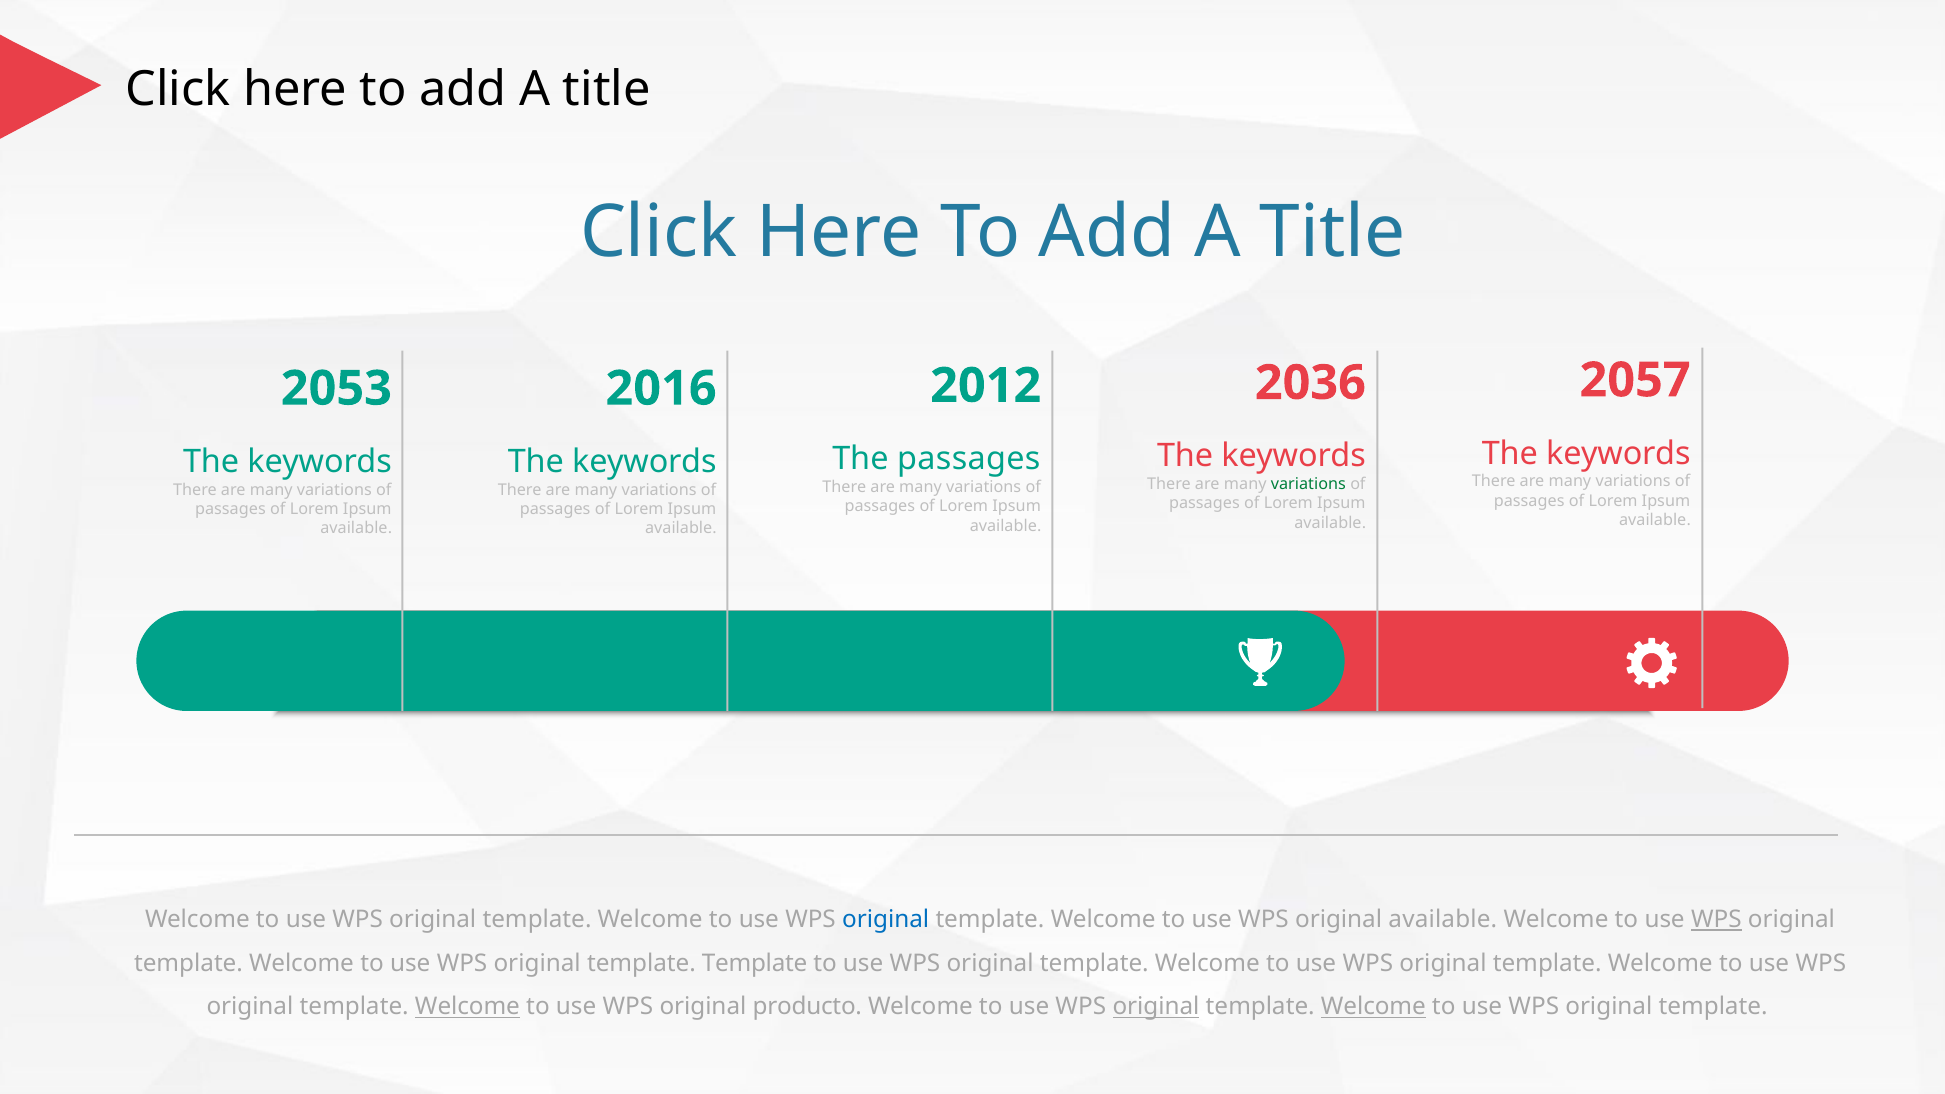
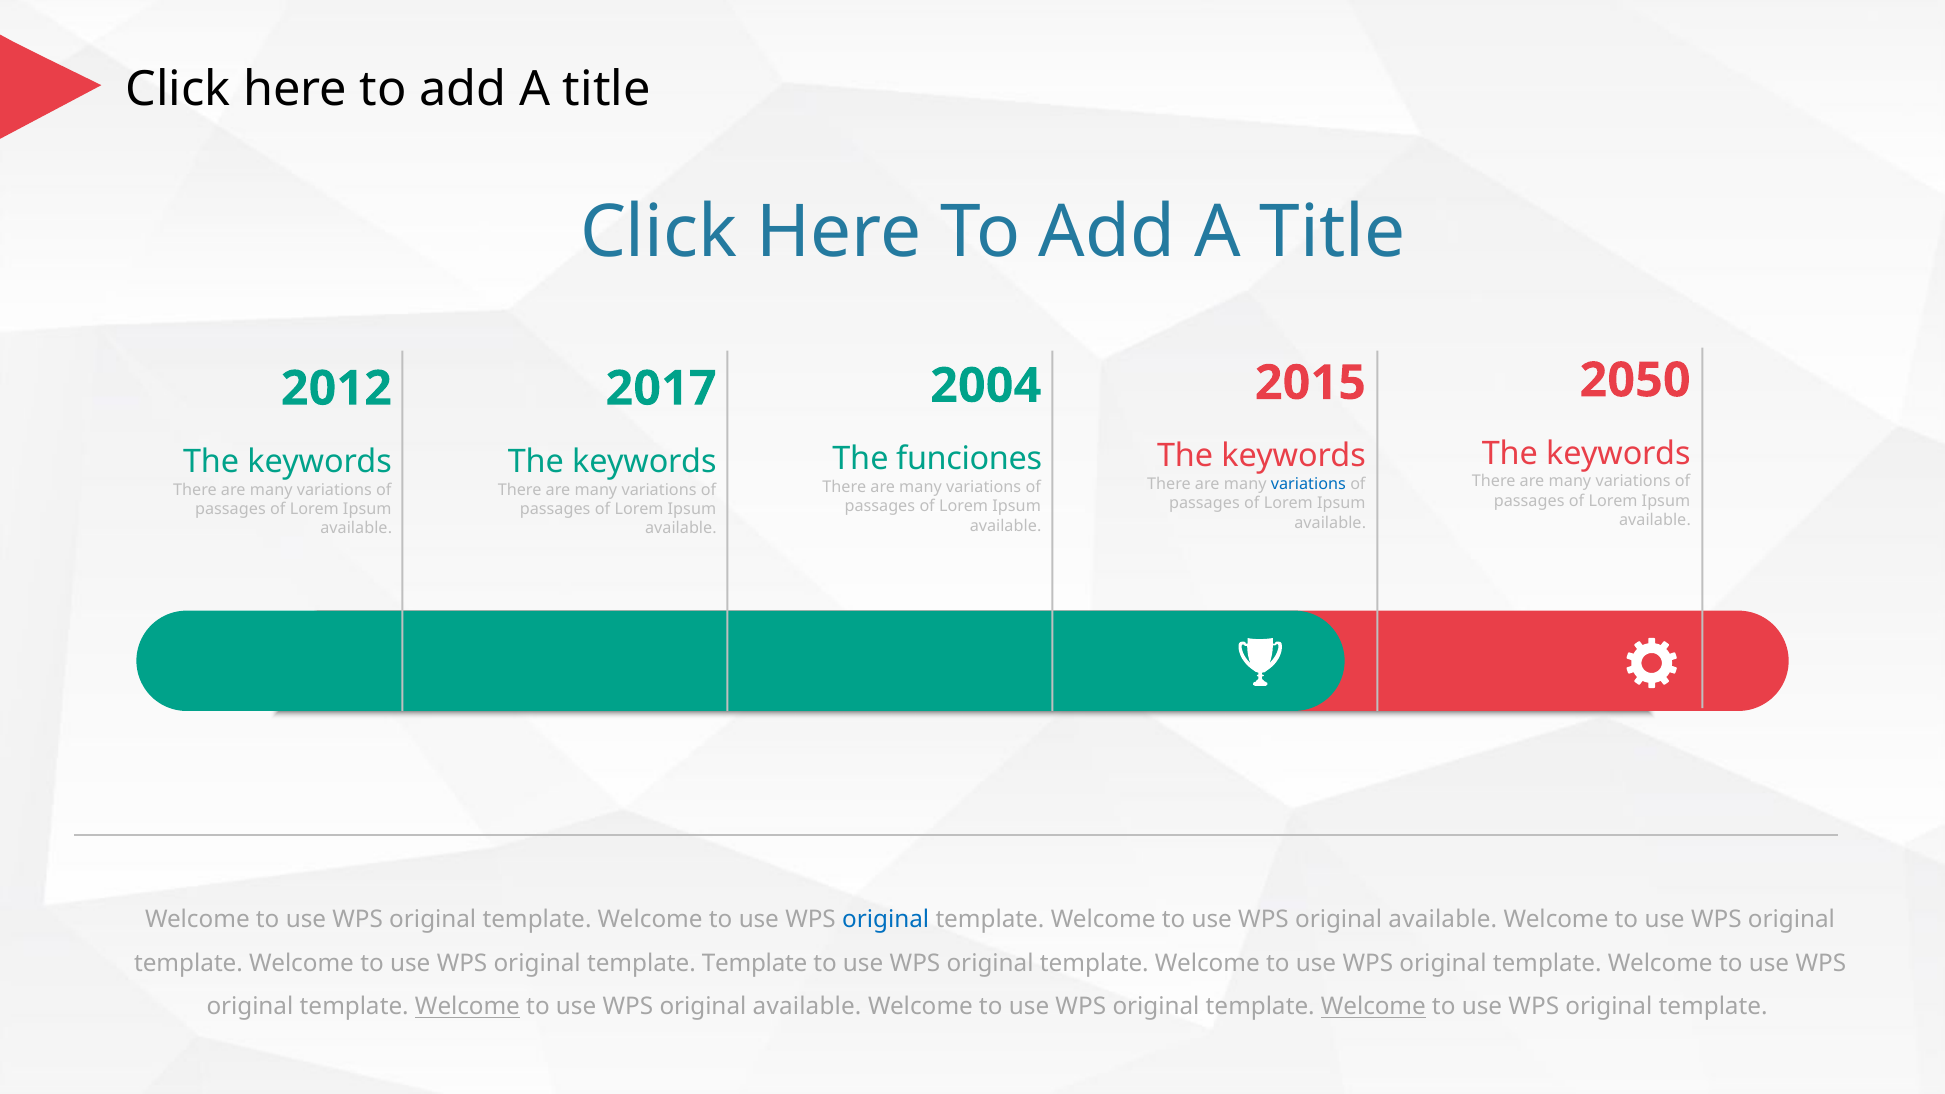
2057: 2057 -> 2050
2036: 2036 -> 2015
2012: 2012 -> 2004
2053: 2053 -> 2012
2016: 2016 -> 2017
The passages: passages -> funciones
variations at (1308, 484) colour: green -> blue
WPS at (1716, 919) underline: present -> none
producto at (807, 1007): producto -> available
original at (1156, 1007) underline: present -> none
